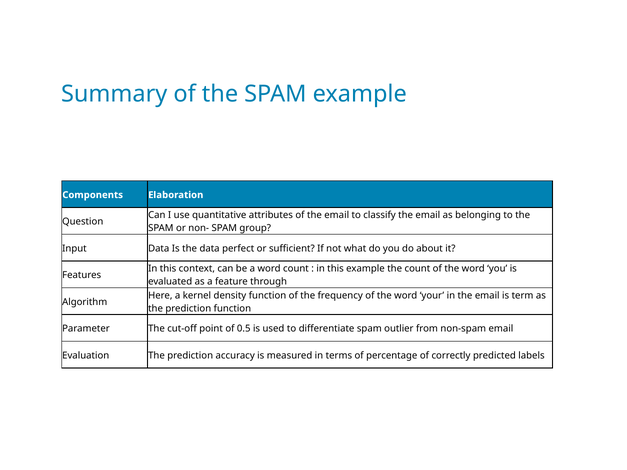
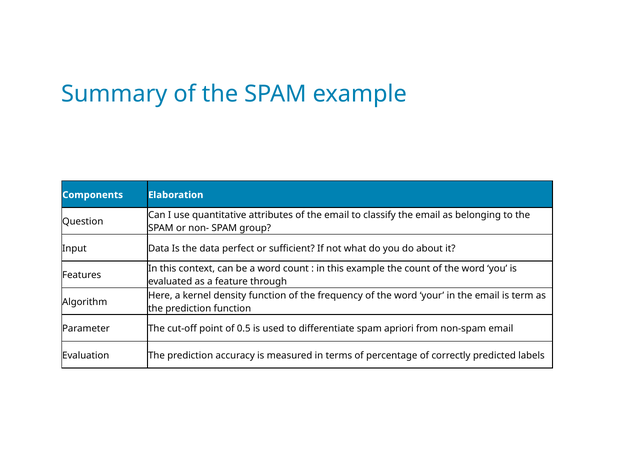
outlier: outlier -> apriori
